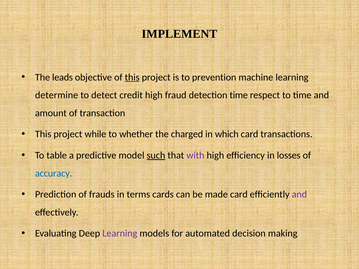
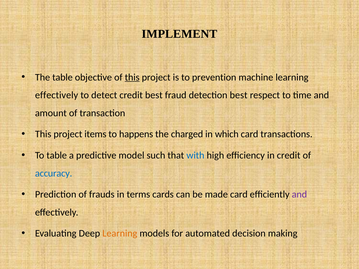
The leads: leads -> table
determine at (57, 95): determine -> effectively
credit high: high -> best
detection time: time -> best
while: while -> items
whether: whether -> happens
such underline: present -> none
with colour: purple -> blue
in losses: losses -> credit
Learning at (120, 234) colour: purple -> orange
